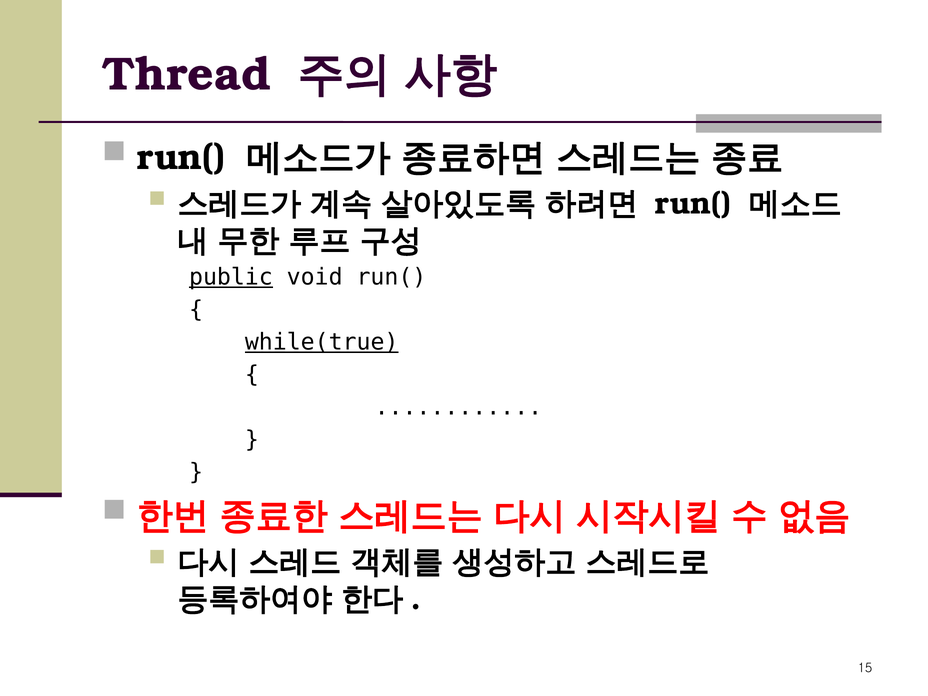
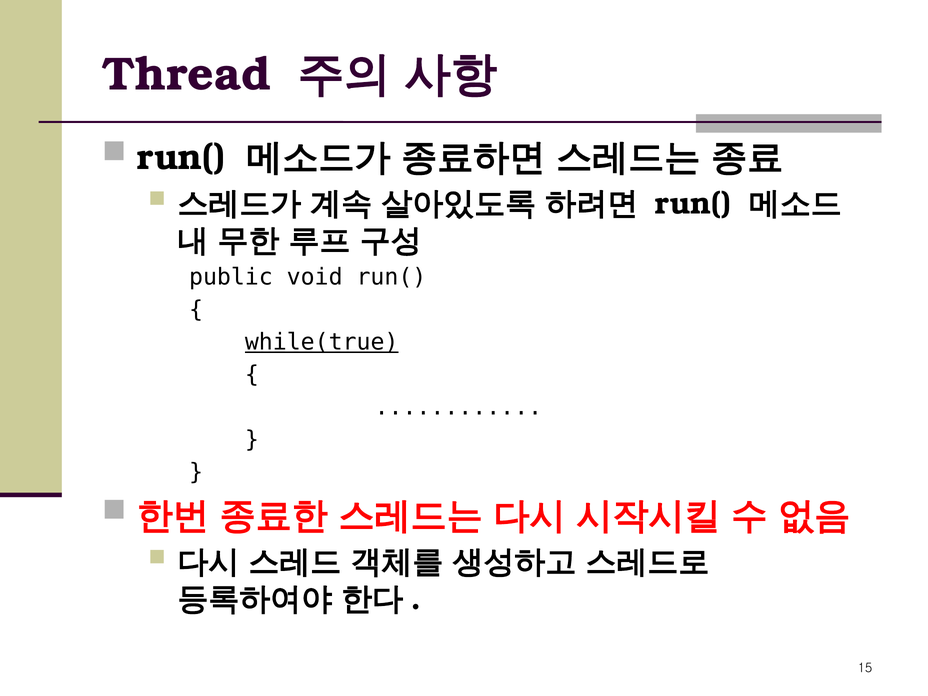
public underline: present -> none
